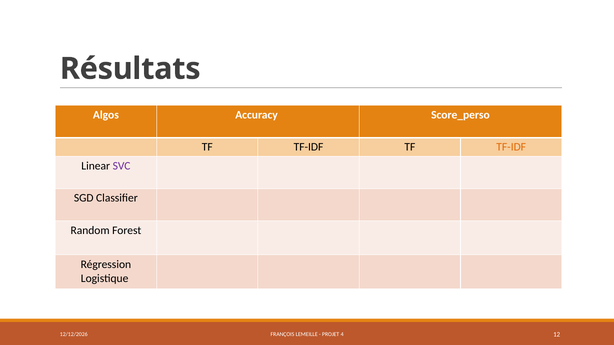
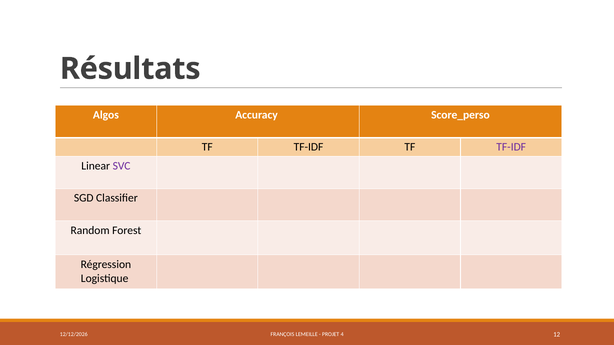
TF-IDF at (511, 147) colour: orange -> purple
